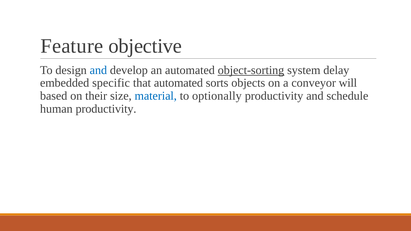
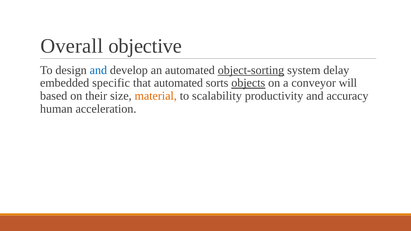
Feature: Feature -> Overall
objects underline: none -> present
material colour: blue -> orange
optionally: optionally -> scalability
schedule: schedule -> accuracy
human productivity: productivity -> acceleration
